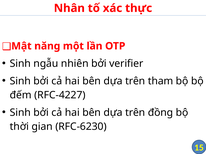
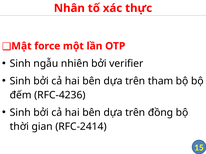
năng: năng -> force
RFC-4227: RFC-4227 -> RFC-4236
RFC-6230: RFC-6230 -> RFC-2414
